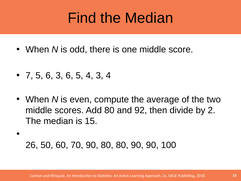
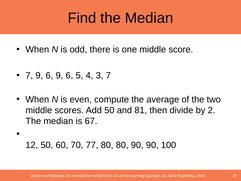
7 5: 5 -> 9
6 3: 3 -> 9
3 4: 4 -> 7
Add 80: 80 -> 50
92: 92 -> 81
15: 15 -> 67
26: 26 -> 12
70 90: 90 -> 77
